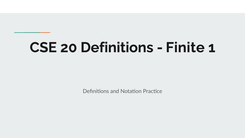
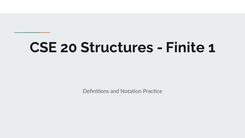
20 Definitions: Definitions -> Structures
